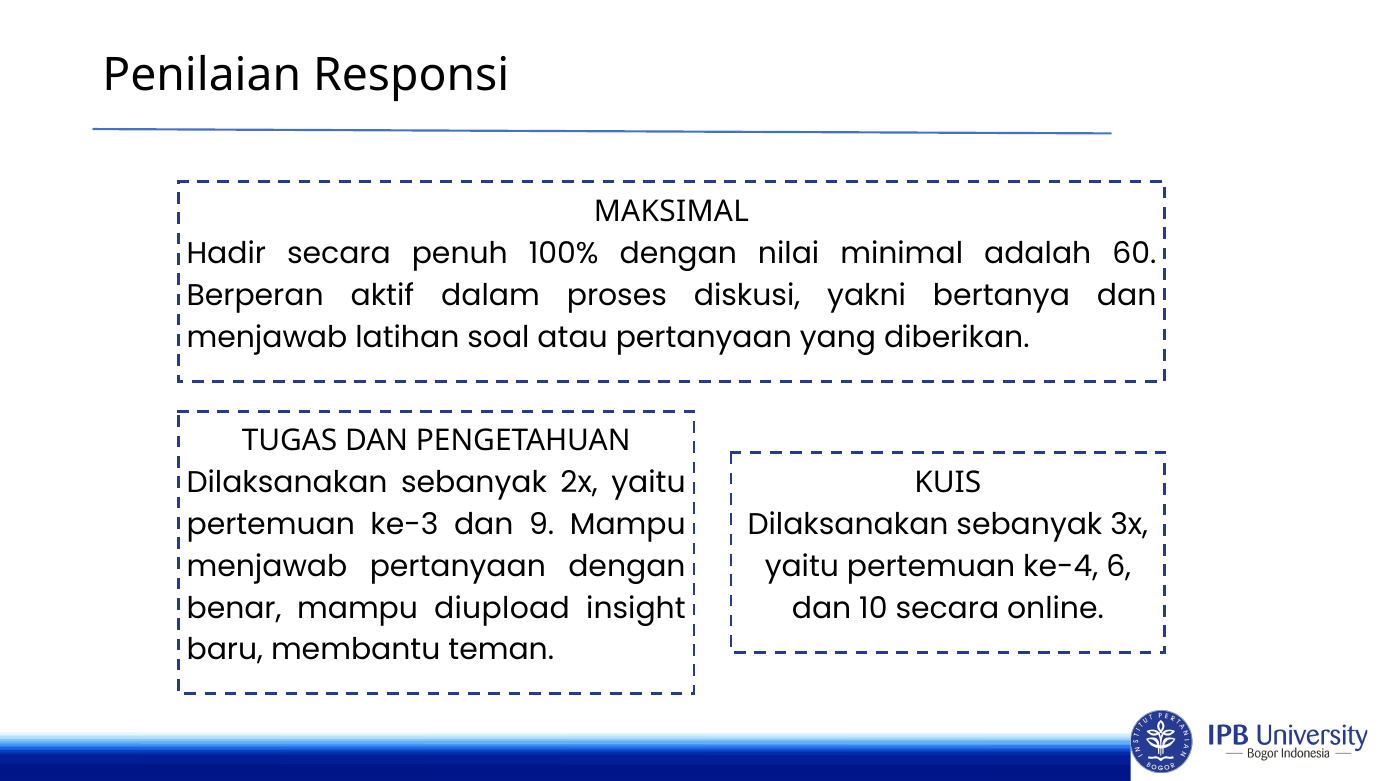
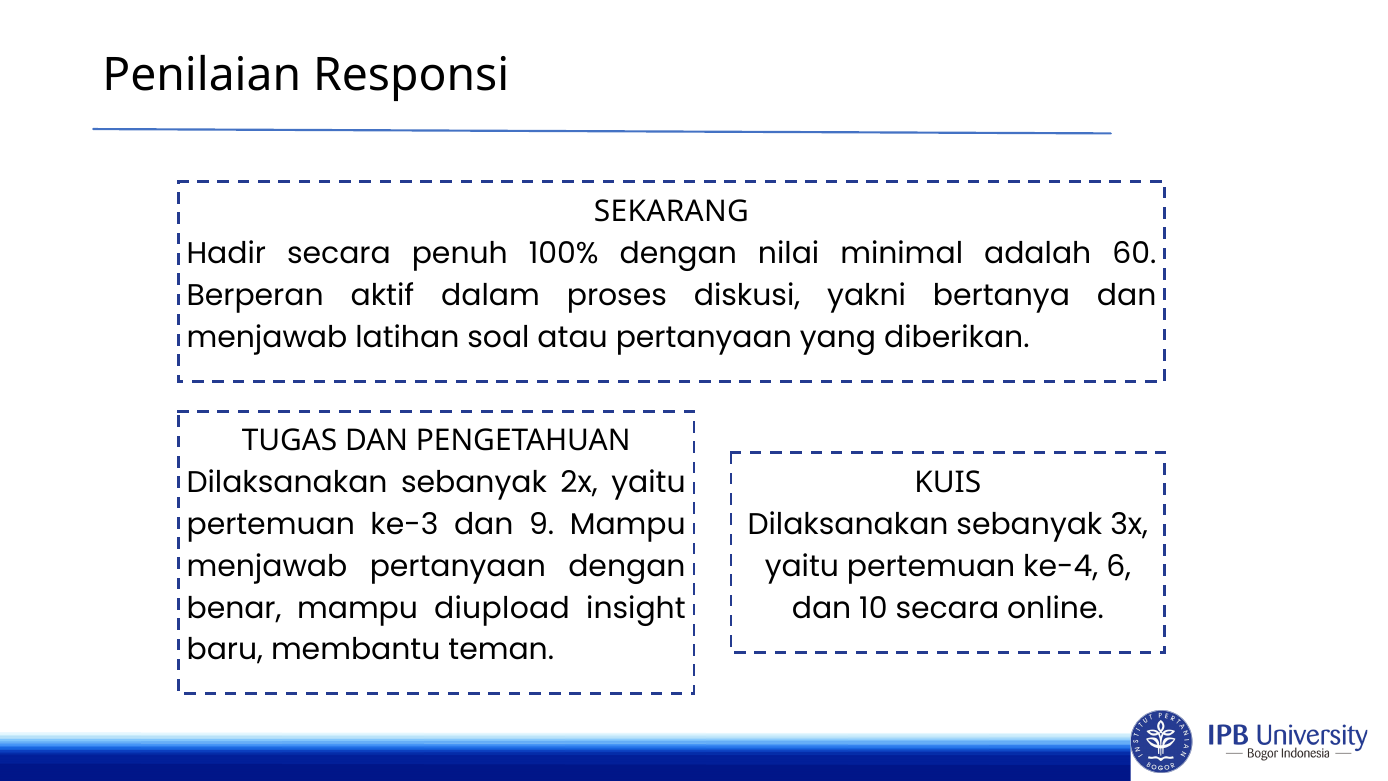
MAKSIMAL: MAKSIMAL -> SEKARANG
